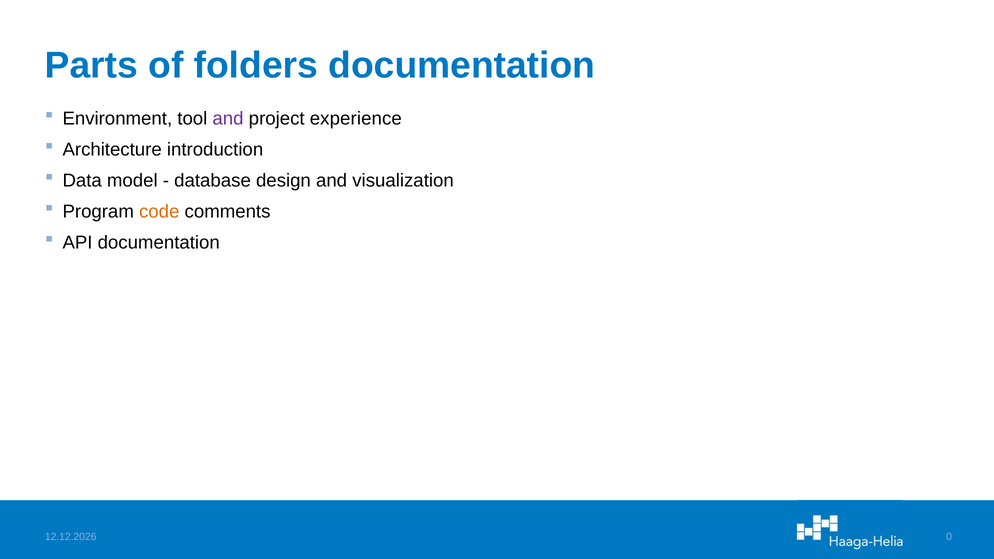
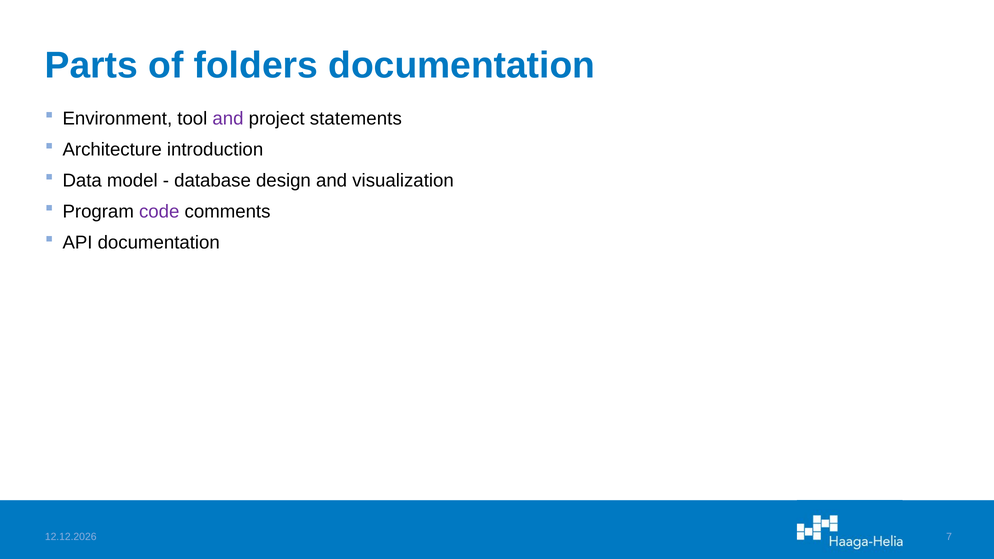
experience: experience -> statements
code colour: orange -> purple
0: 0 -> 7
